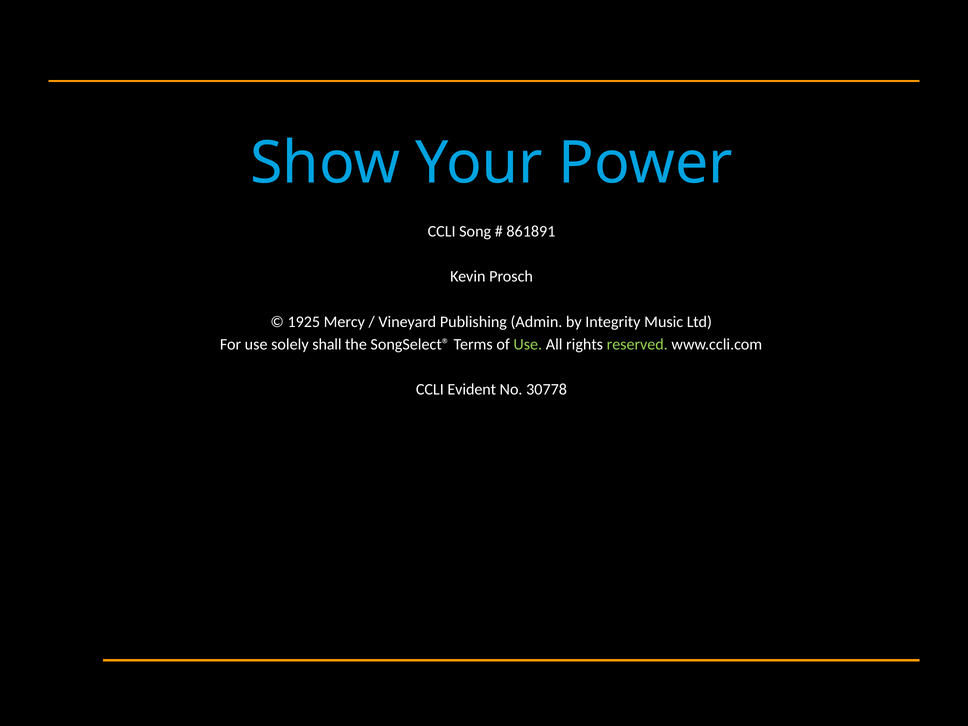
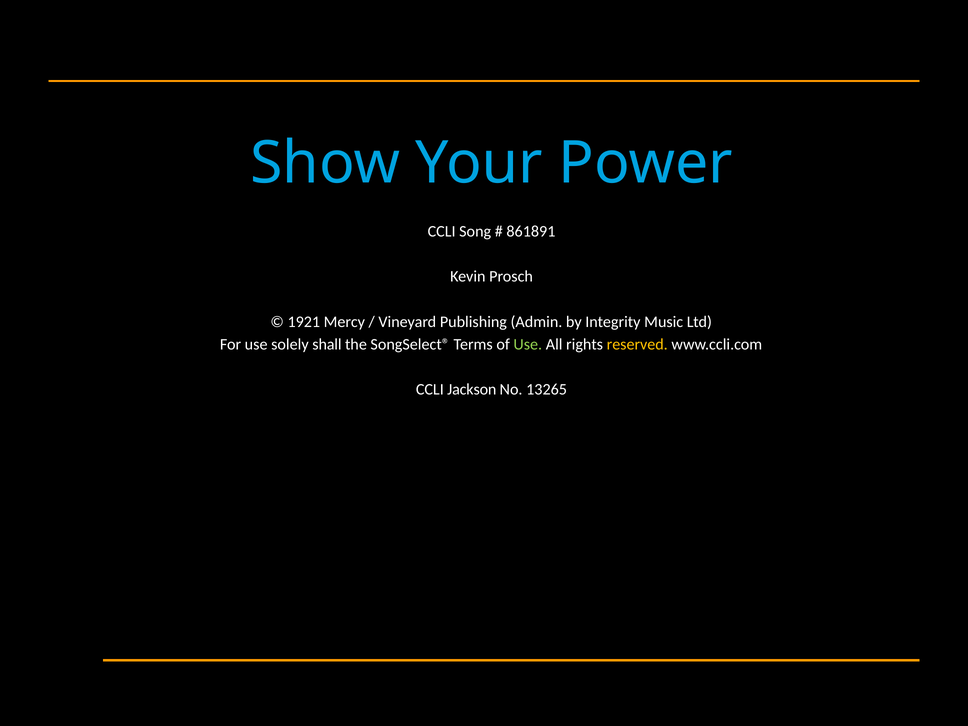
1925: 1925 -> 1921
reserved colour: light green -> yellow
Evident: Evident -> Jackson
30778: 30778 -> 13265
